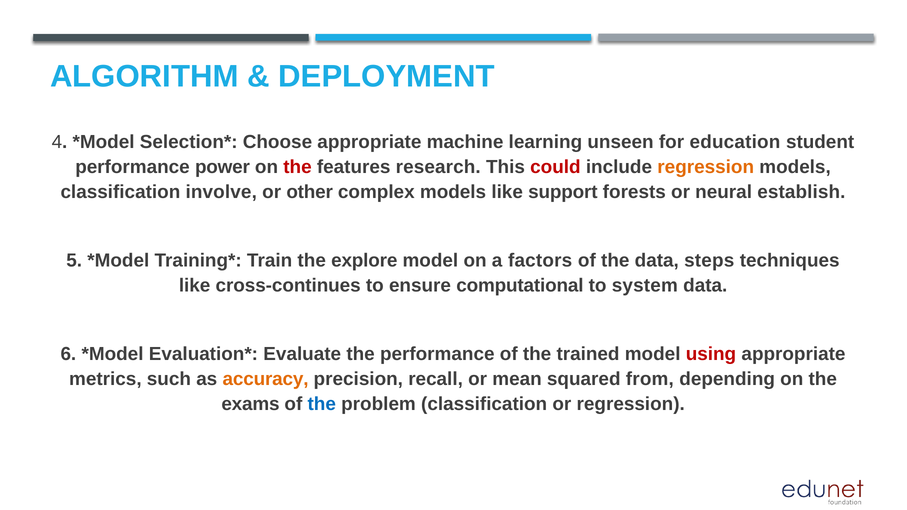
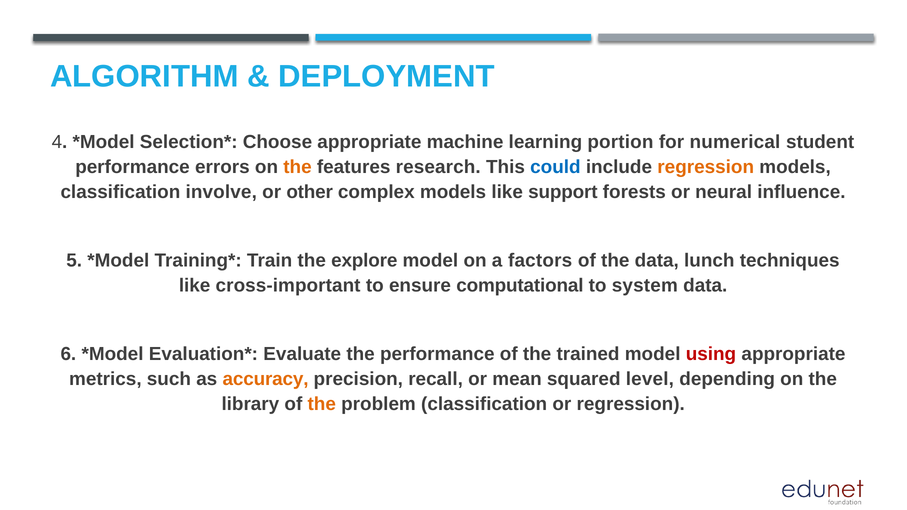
unseen: unseen -> portion
education: education -> numerical
power: power -> errors
the at (297, 167) colour: red -> orange
could colour: red -> blue
establish: establish -> influence
steps: steps -> lunch
cross-continues: cross-continues -> cross-important
from: from -> level
exams: exams -> library
the at (322, 404) colour: blue -> orange
